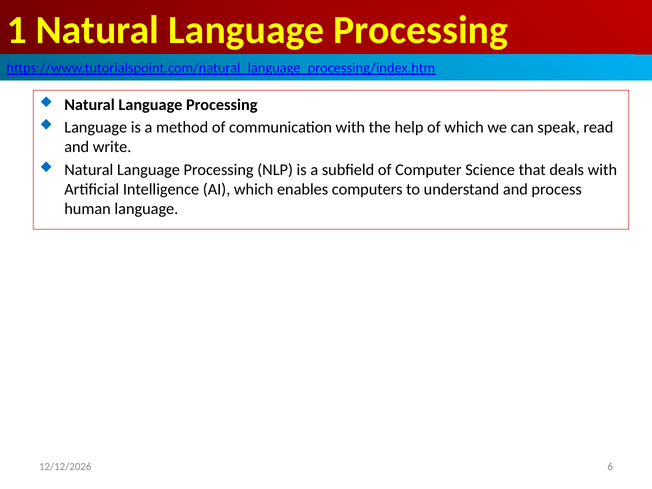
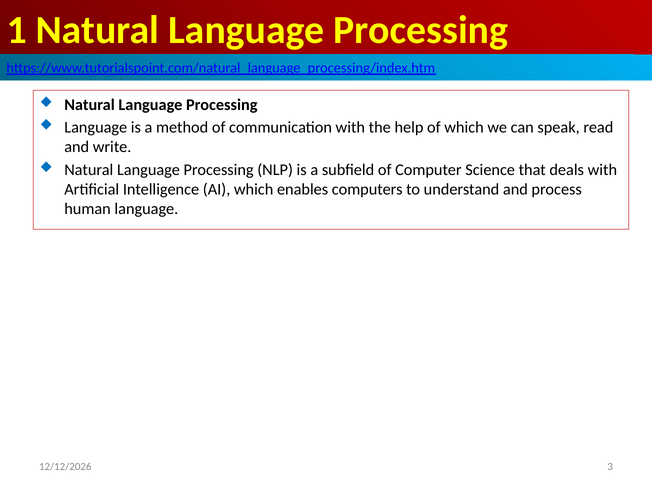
6: 6 -> 3
